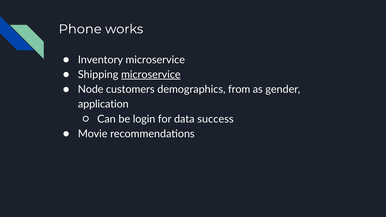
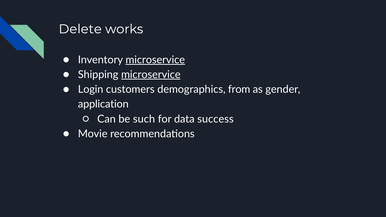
Phone: Phone -> Delete
microservice at (155, 60) underline: none -> present
Node: Node -> Login
login: login -> such
